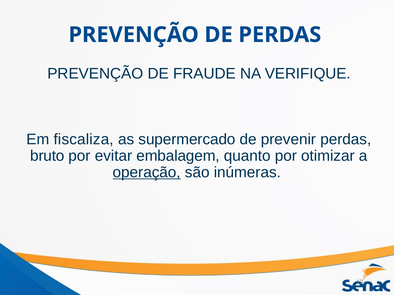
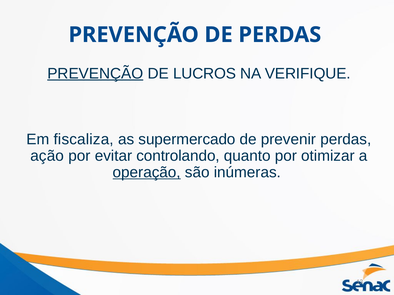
PREVENÇÃO at (95, 74) underline: none -> present
FRAUDE: FRAUDE -> LUCROS
bruto: bruto -> ação
embalagem: embalagem -> controlando
